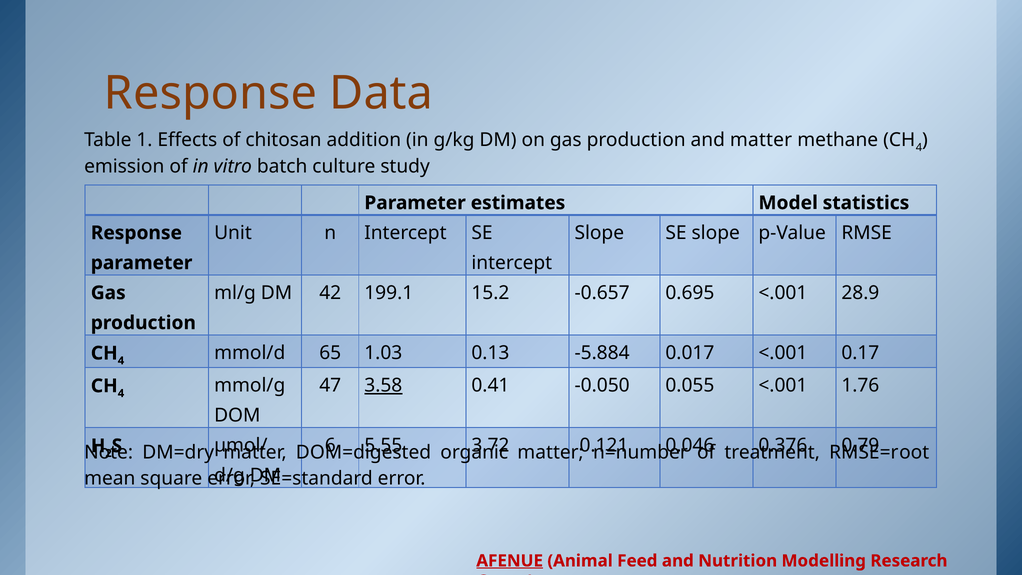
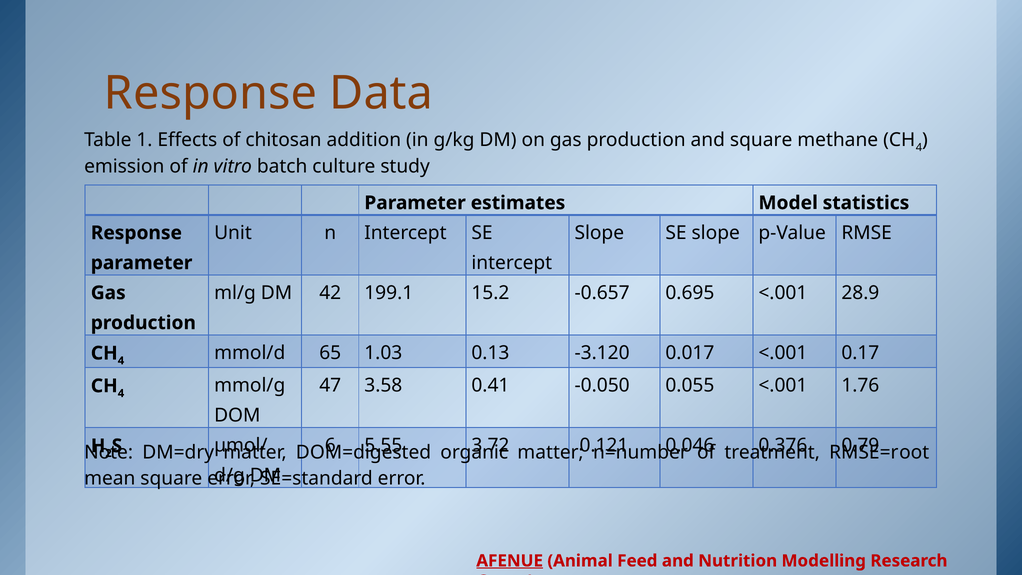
and matter: matter -> square
-5.884: -5.884 -> -3.120
3.58 underline: present -> none
